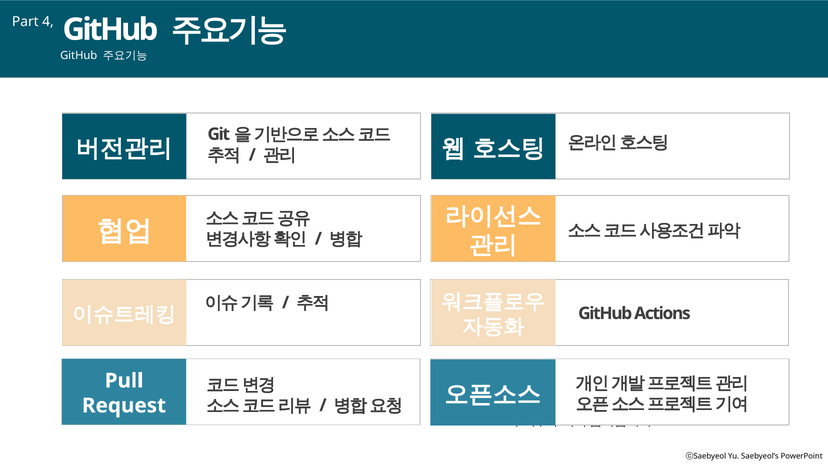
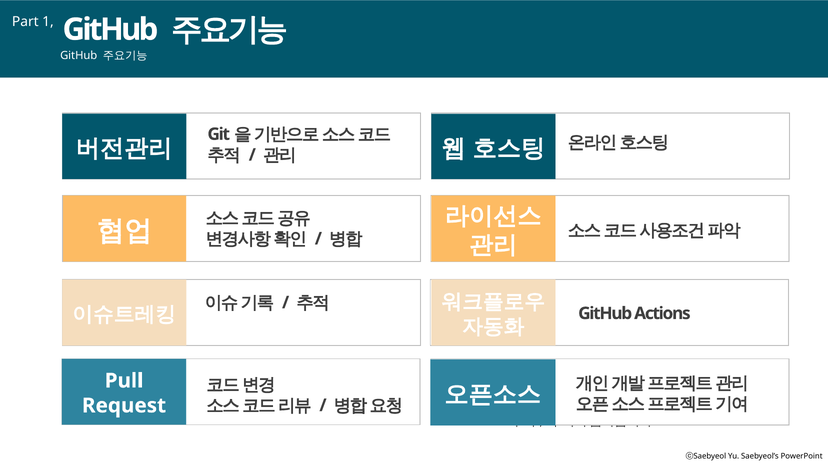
4: 4 -> 1
